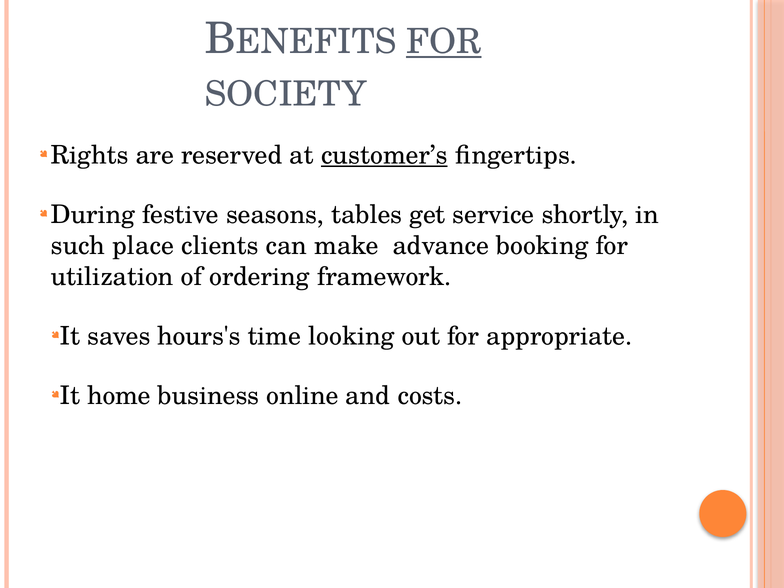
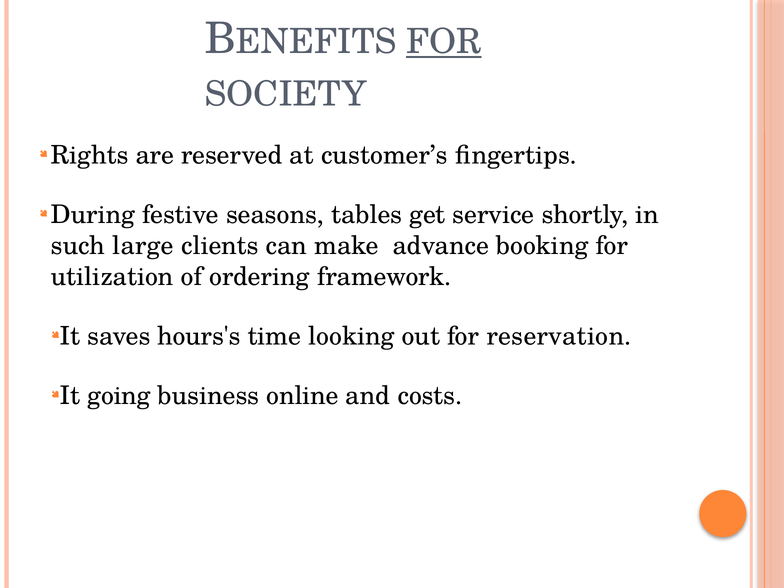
customer’s underline: present -> none
place: place -> large
appropriate: appropriate -> reservation
home: home -> going
